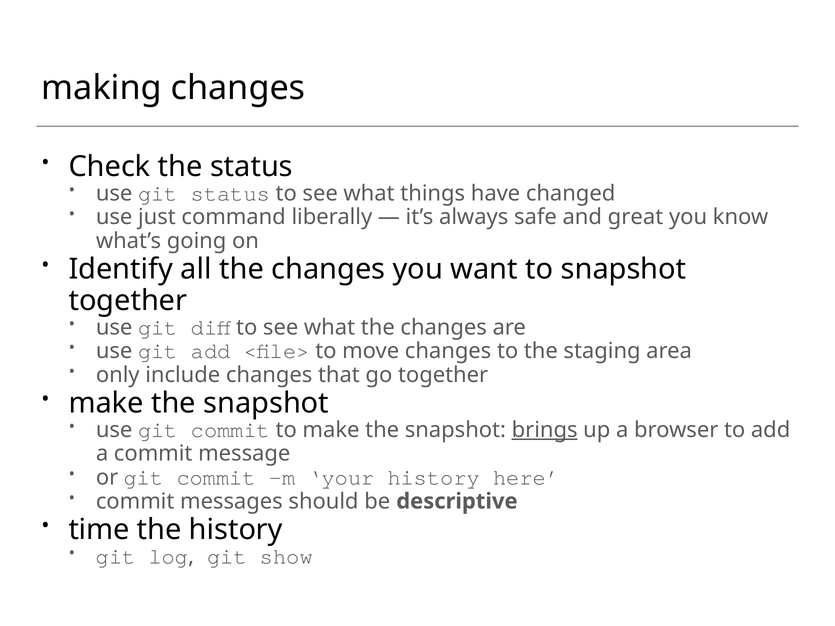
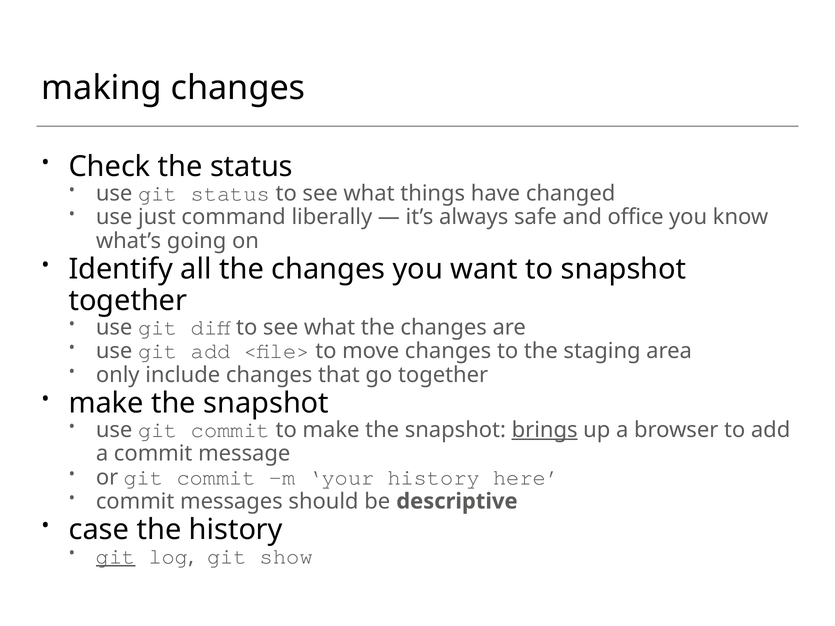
great: great -> office
time: time -> case
git at (116, 557) underline: none -> present
